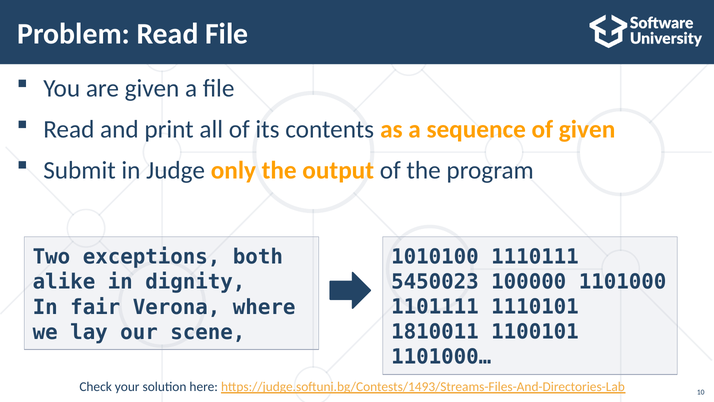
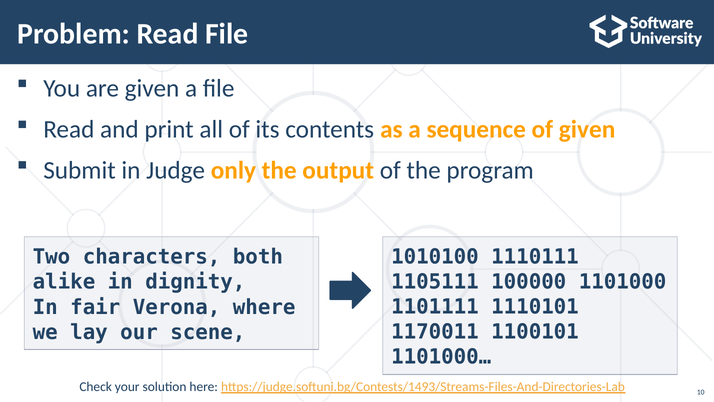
exceptions: exceptions -> characters
5450023: 5450023 -> 1105111
1810011: 1810011 -> 1170011
